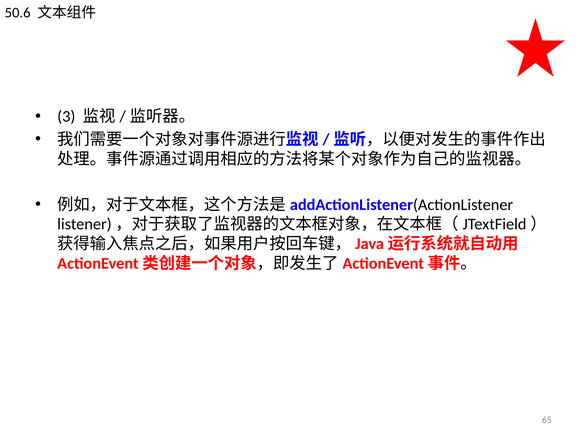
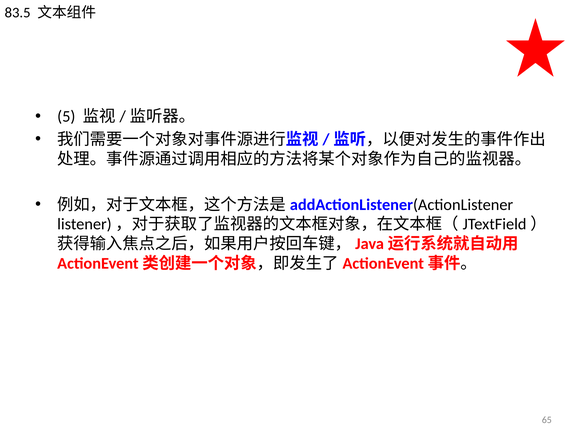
50.6: 50.6 -> 83.5
3: 3 -> 5
